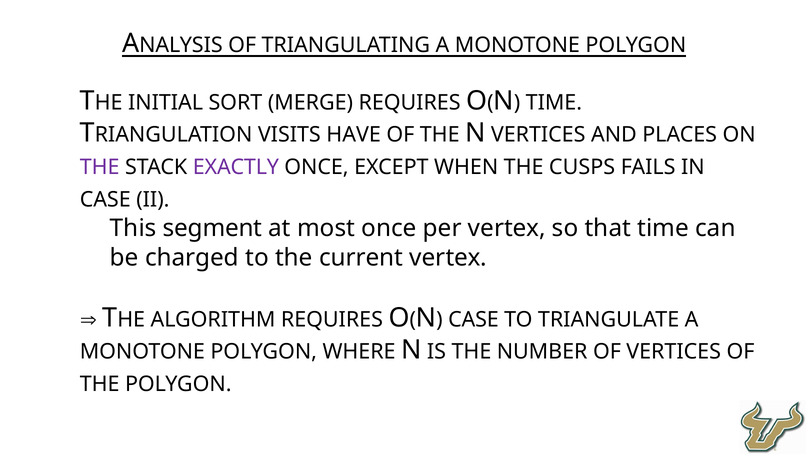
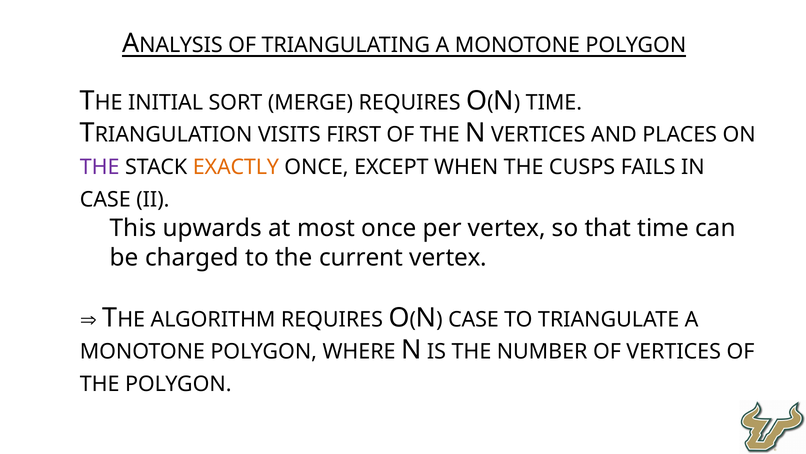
HAVE: HAVE -> FIRST
EXACTLY colour: purple -> orange
segment: segment -> upwards
